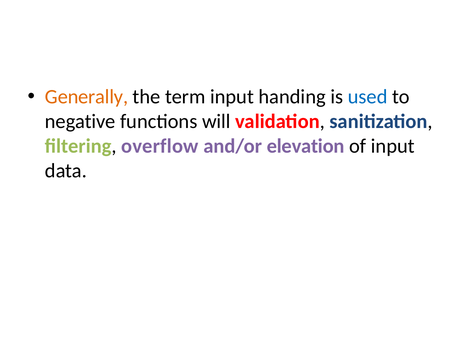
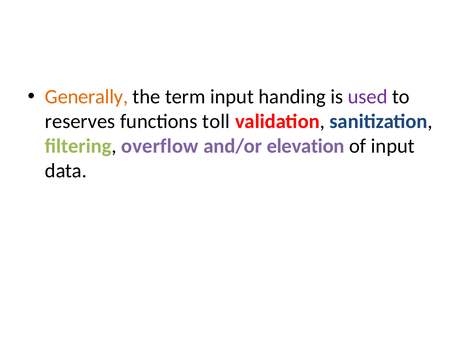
used colour: blue -> purple
negative: negative -> reserves
will: will -> toll
